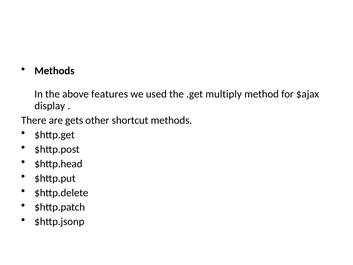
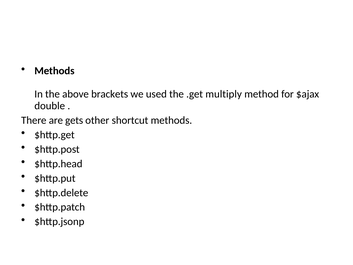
features: features -> brackets
display: display -> double
